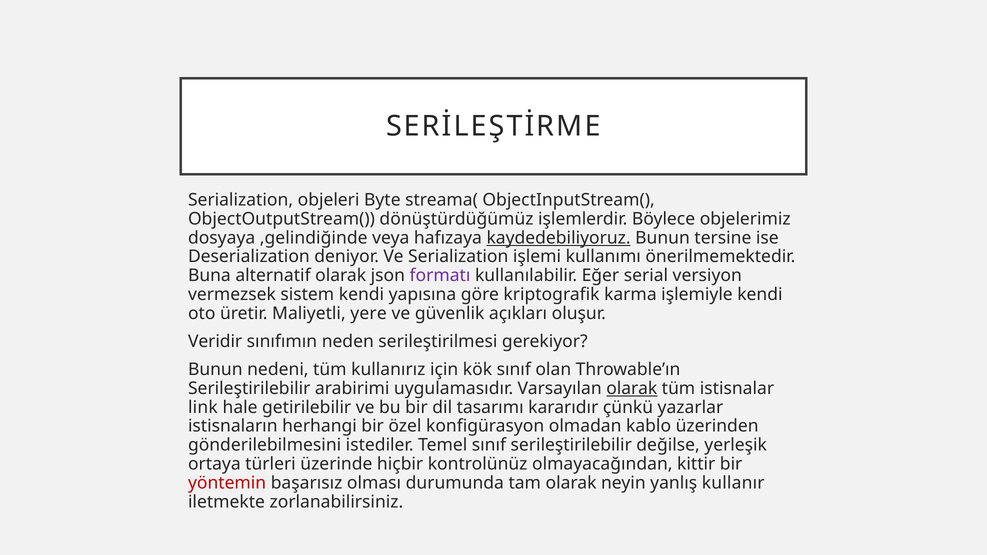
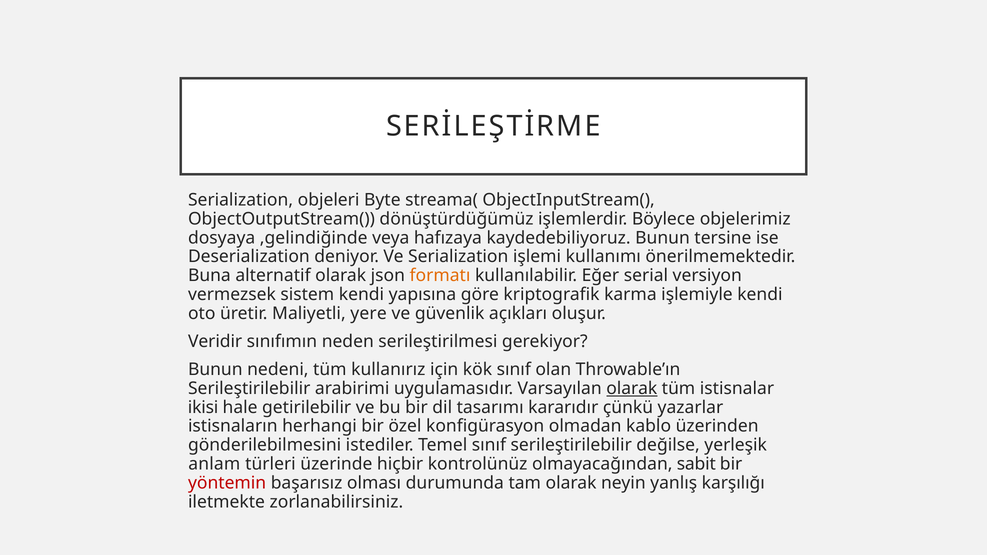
kaydedebiliyoruz underline: present -> none
formatı colour: purple -> orange
link: link -> ikisi
ortaya: ortaya -> anlam
kittir: kittir -> sabit
kullanır: kullanır -> karşılığı
